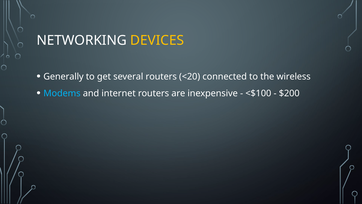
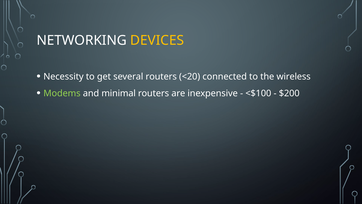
Generally: Generally -> Necessity
Modems colour: light blue -> light green
internet: internet -> minimal
